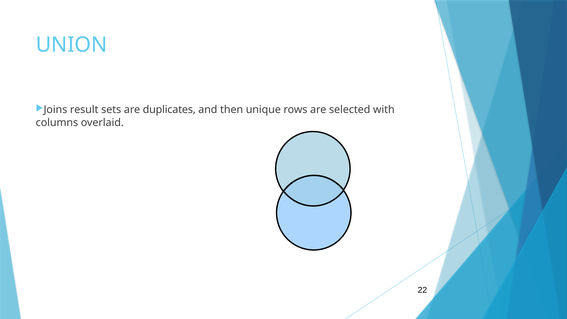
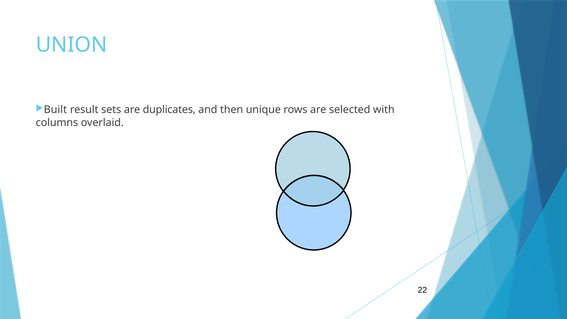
Joins: Joins -> Built
